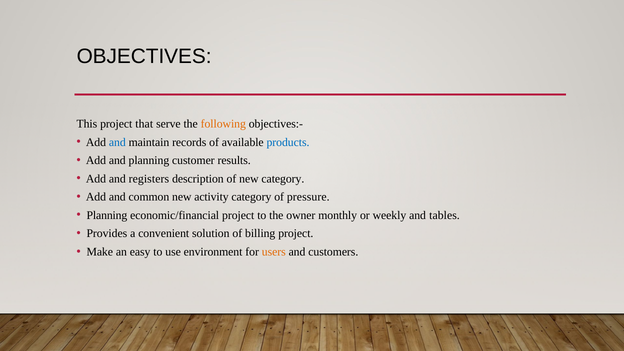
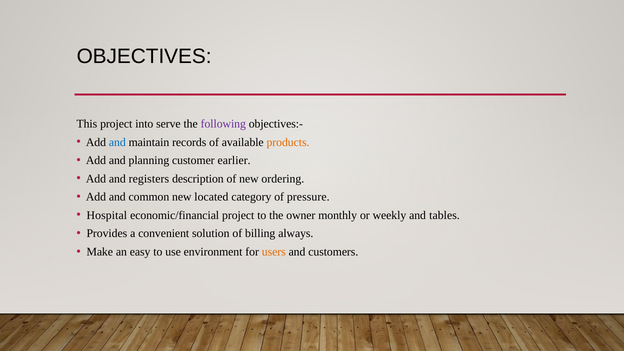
that: that -> into
following colour: orange -> purple
products colour: blue -> orange
results: results -> earlier
new category: category -> ordering
activity: activity -> located
Planning at (107, 215): Planning -> Hospital
billing project: project -> always
